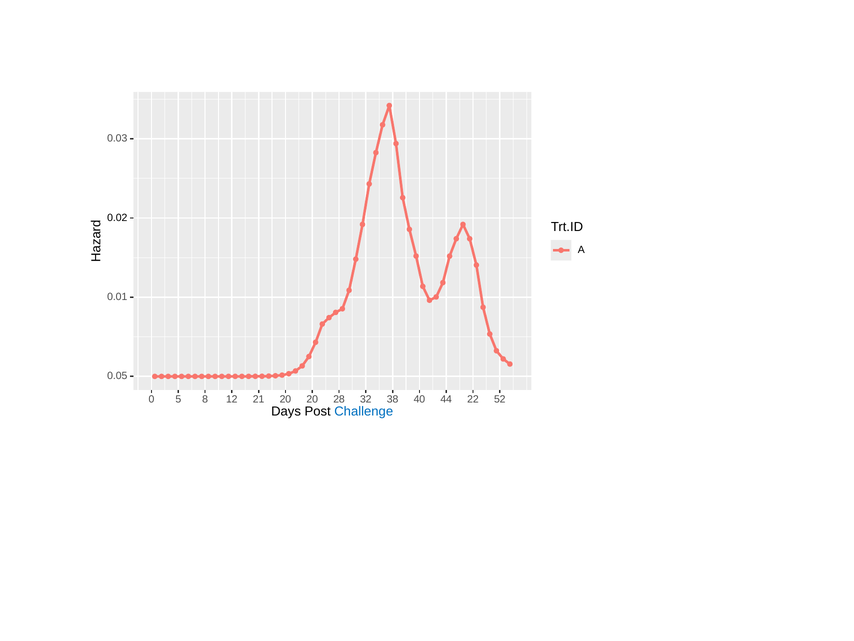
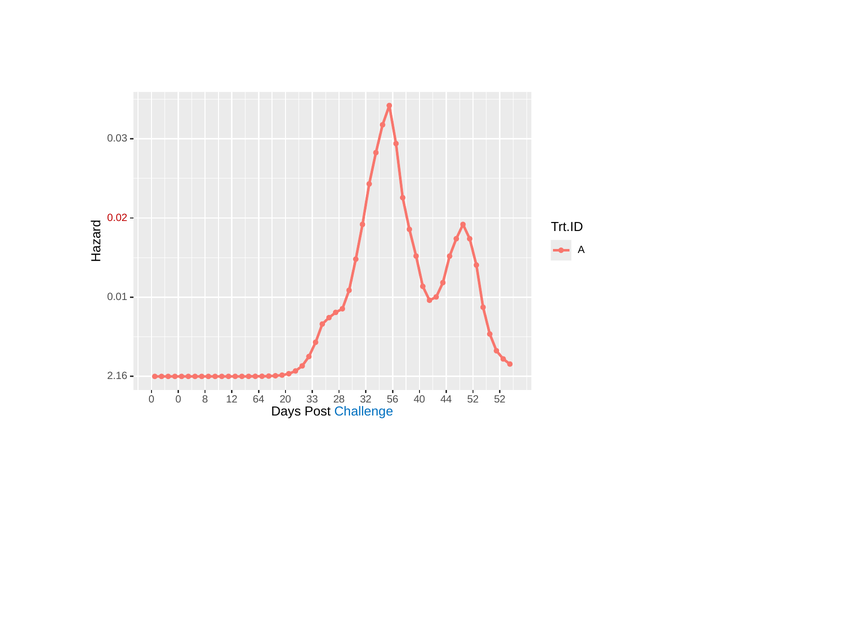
0.02 colour: black -> red
0.05: 0.05 -> 2.16
0 5: 5 -> 0
21: 21 -> 64
20 20: 20 -> 33
38: 38 -> 56
44 22: 22 -> 52
